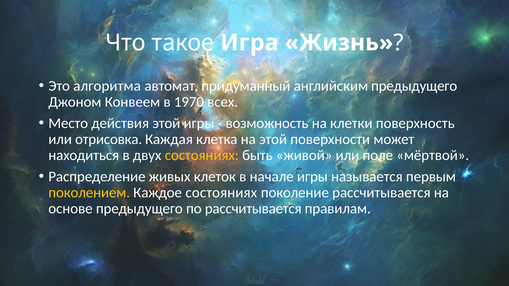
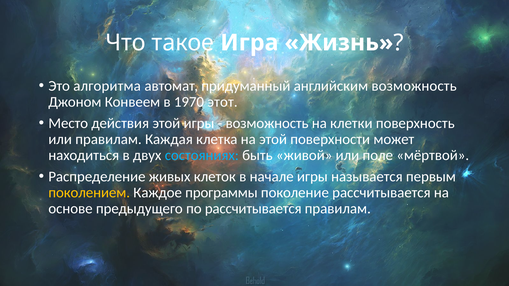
английским предыдущего: предыдущего -> возможность
всех: всех -> этот
или отрисовка: отрисовка -> правилам
состояниях at (202, 156) colour: yellow -> light blue
Каждое состояниях: состояниях -> программы
